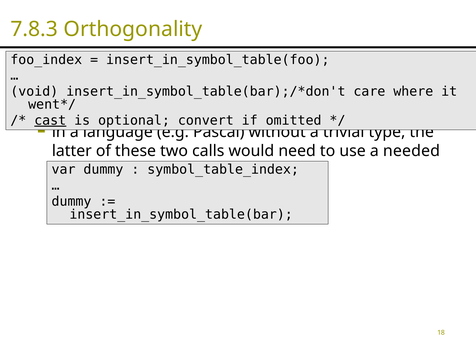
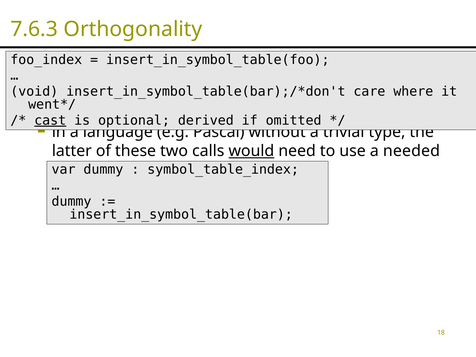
7.8.3: 7.8.3 -> 7.6.3
convert: convert -> derived
would underline: none -> present
